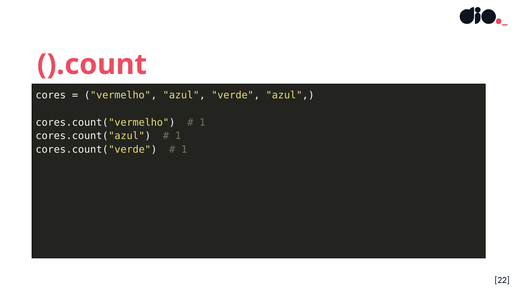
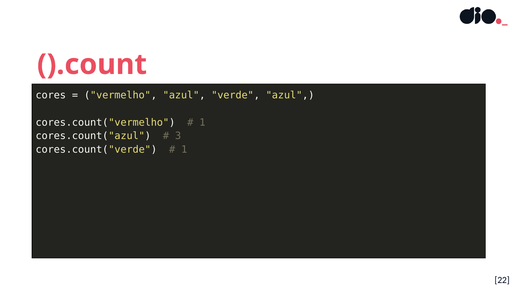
1 at (178, 136): 1 -> 3
